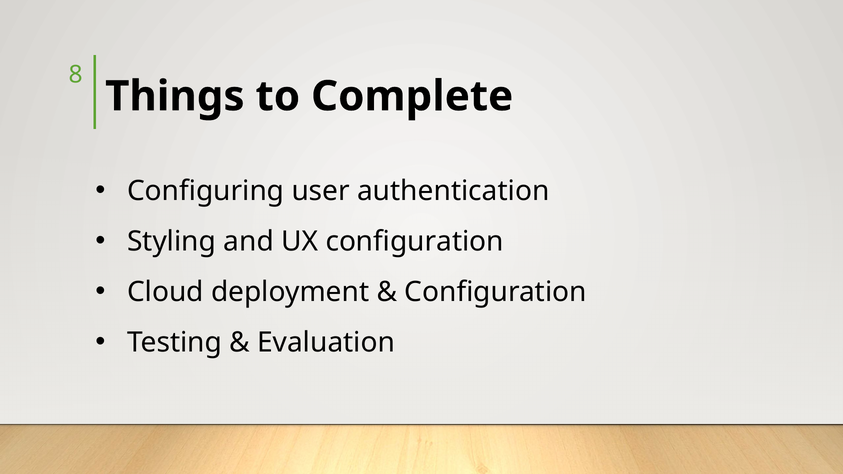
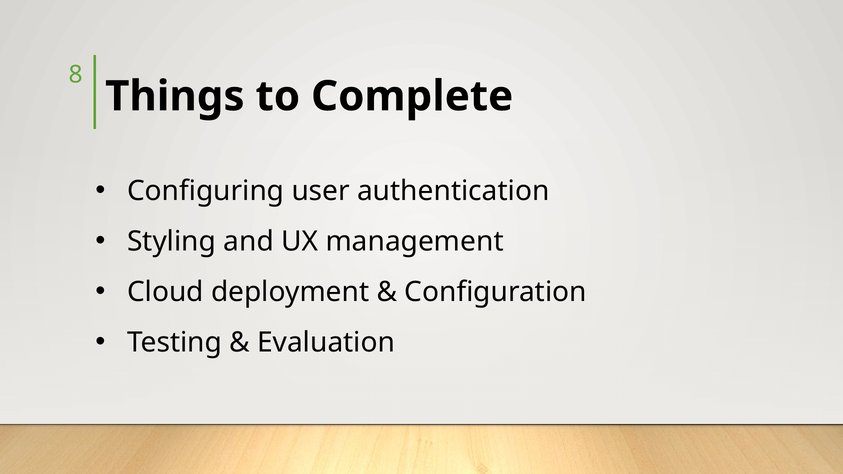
UX configuration: configuration -> management
